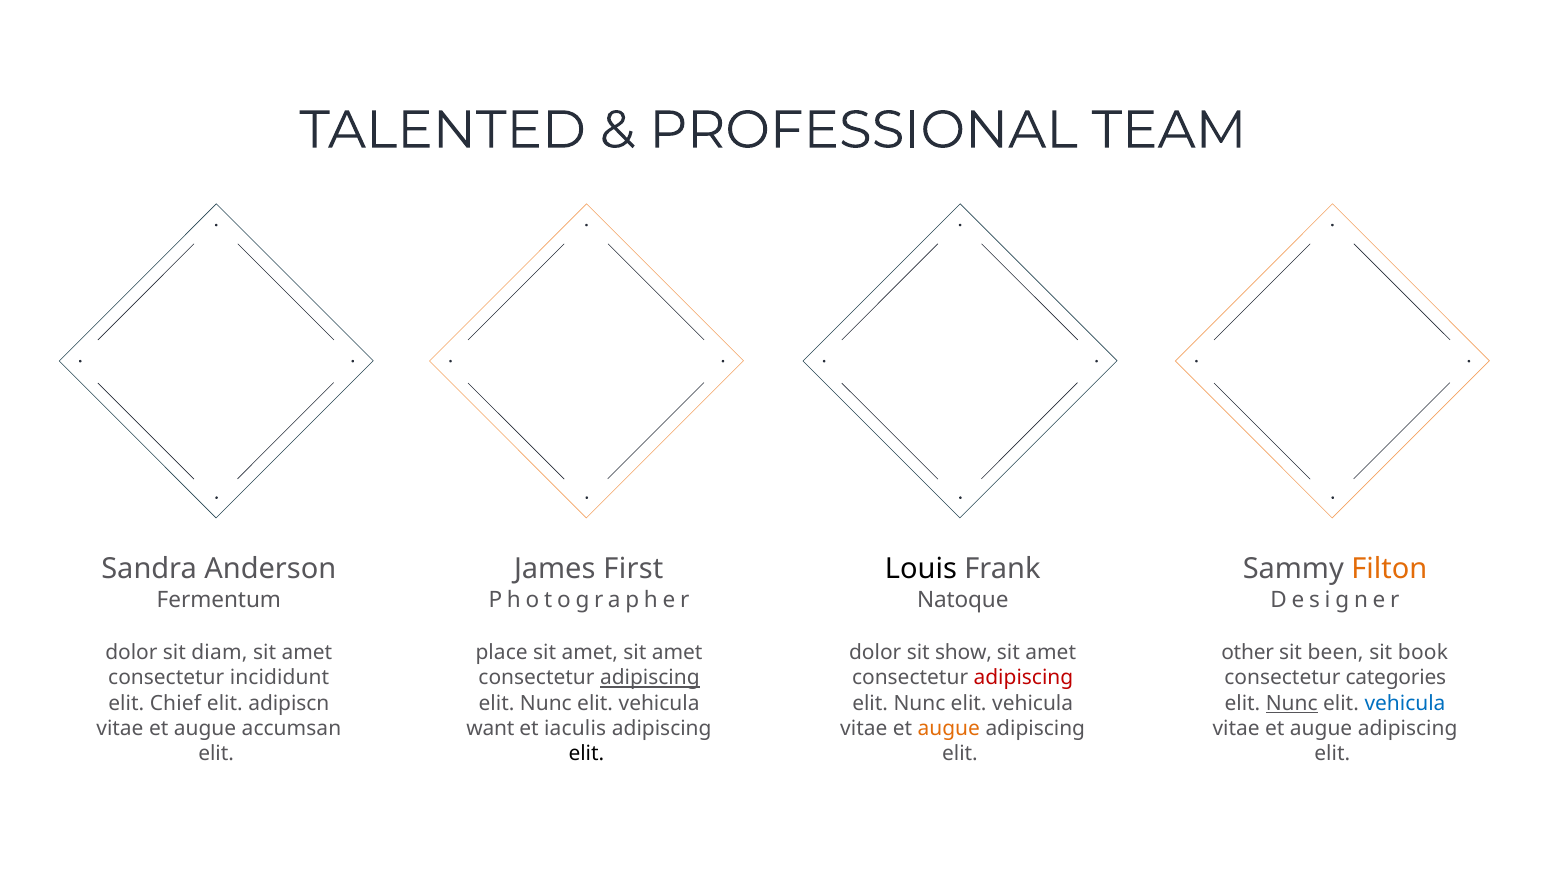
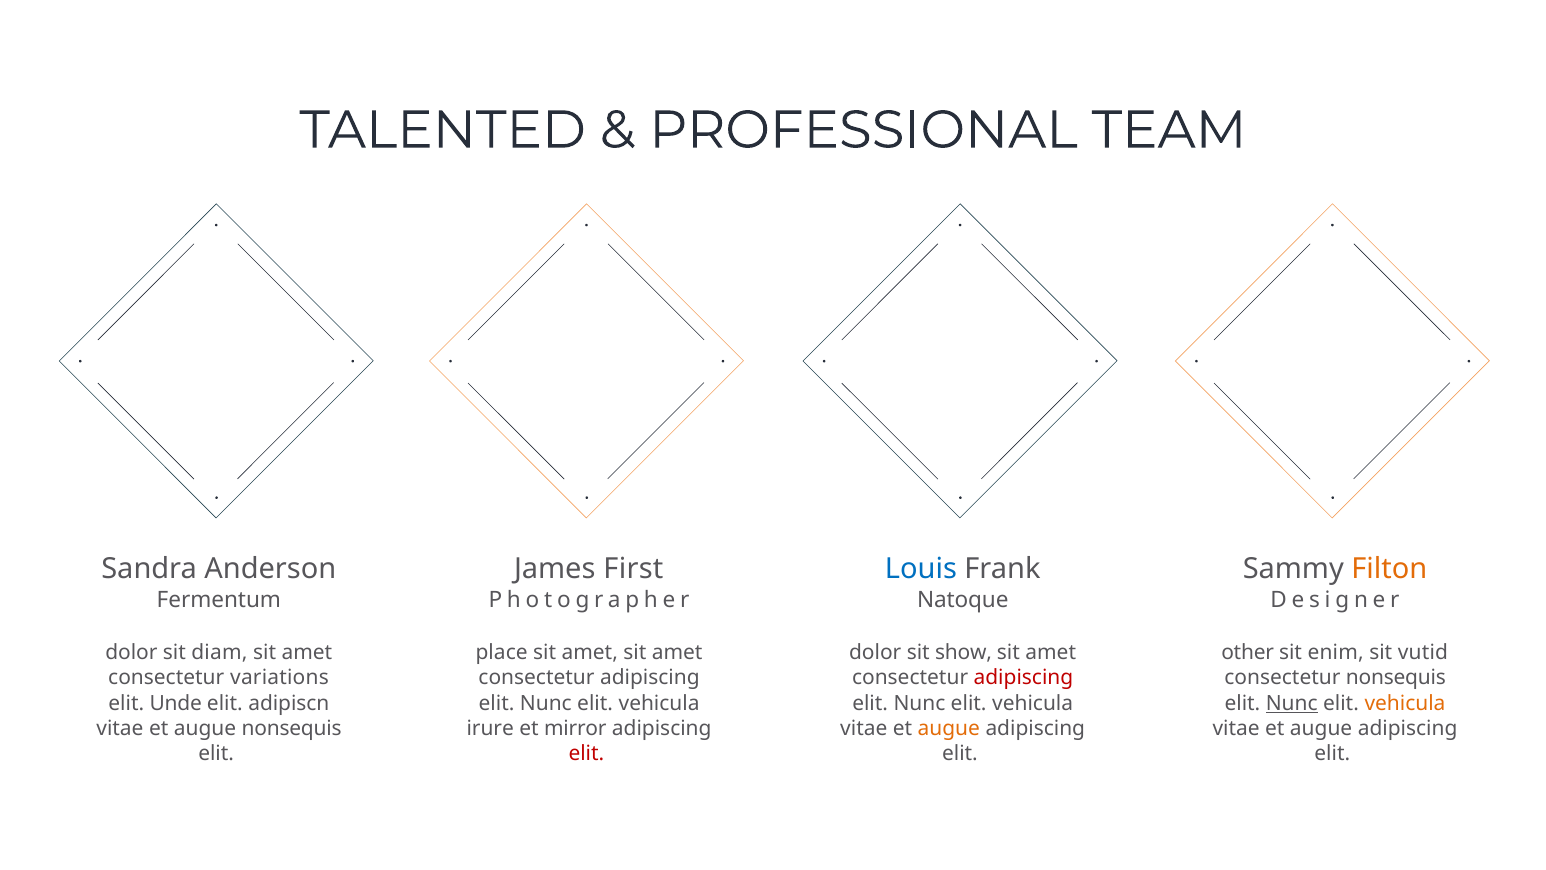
Louis colour: black -> blue
been: been -> enim
book: book -> vutid
incididunt: incididunt -> variations
adipiscing at (650, 678) underline: present -> none
consectetur categories: categories -> nonsequis
Chief: Chief -> Unde
vehicula at (1405, 703) colour: blue -> orange
augue accumsan: accumsan -> nonsequis
want: want -> irure
iaculis: iaculis -> mirror
elit at (586, 753) colour: black -> red
